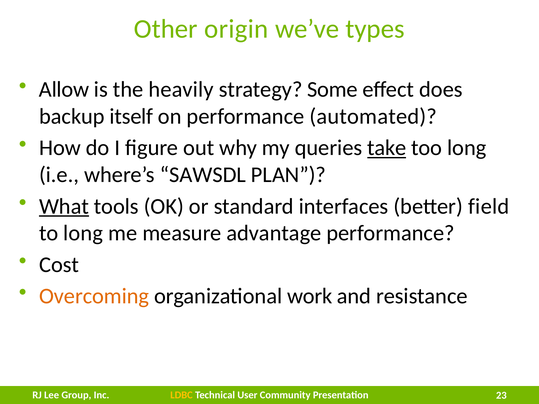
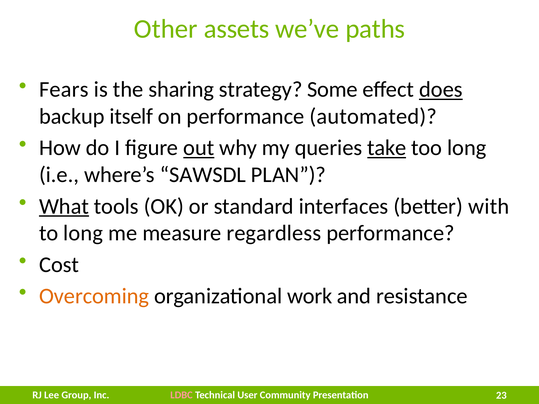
origin: origin -> assets
types: types -> paths
Allow: Allow -> Fears
heavily: heavily -> sharing
does underline: none -> present
out underline: none -> present
field: field -> with
advantage: advantage -> regardless
LDBC colour: yellow -> pink
